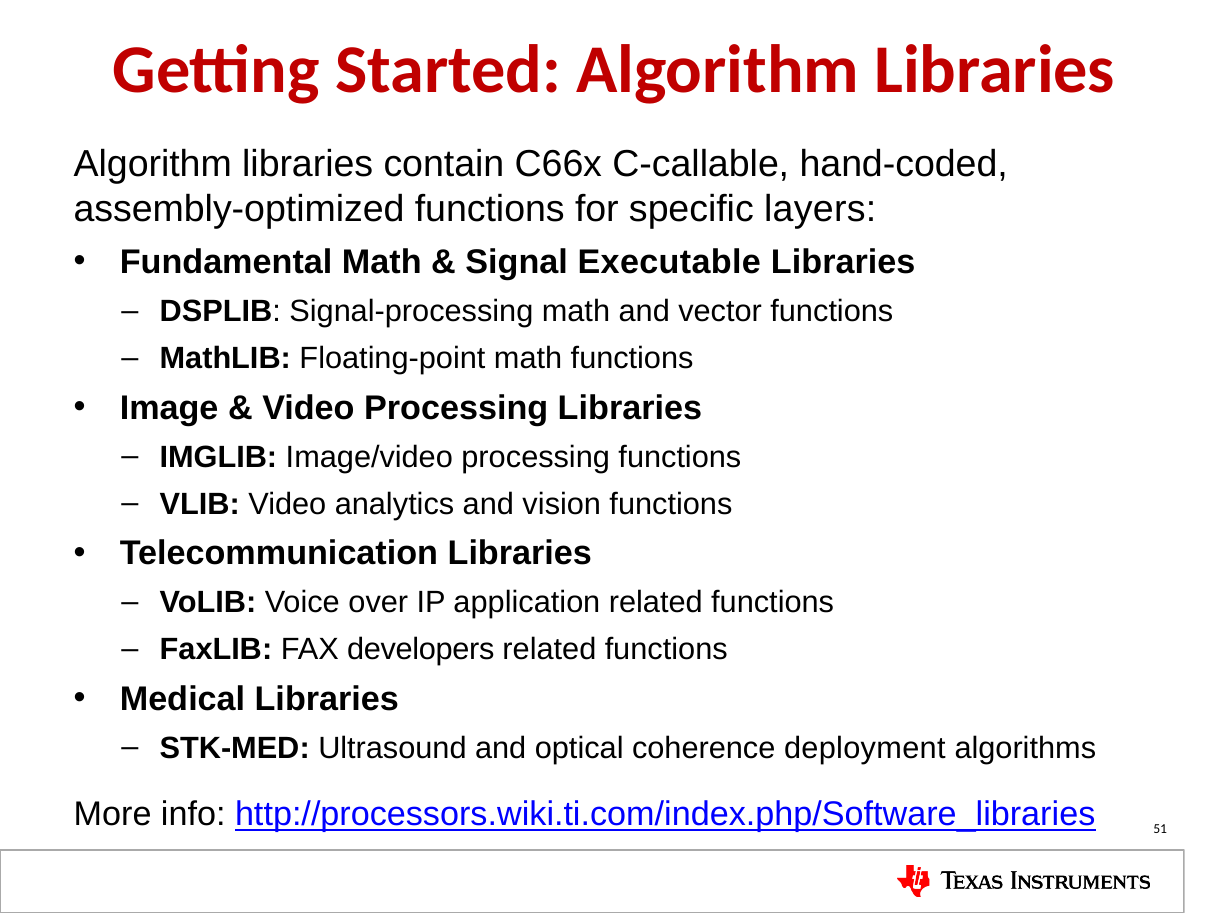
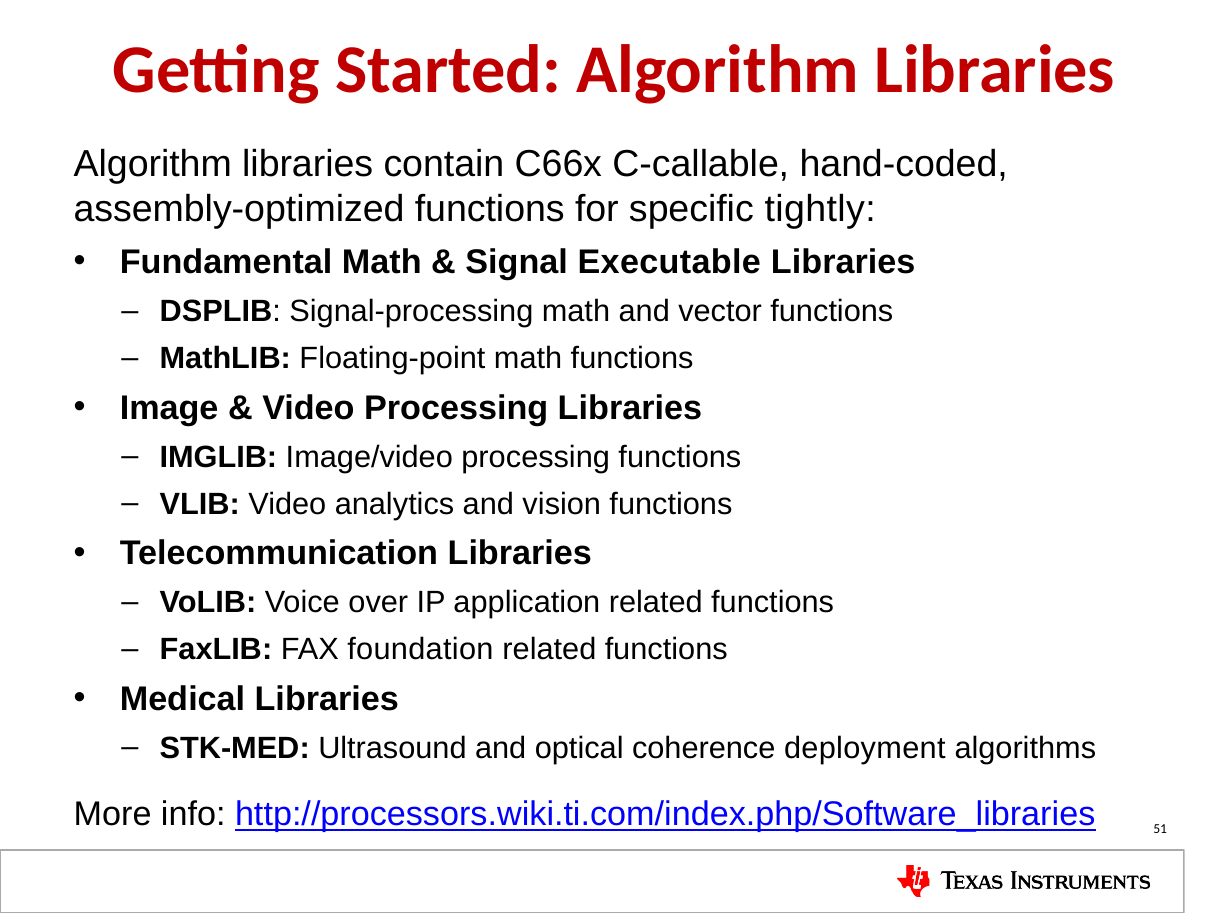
layers: layers -> tightly
developers: developers -> foundation
